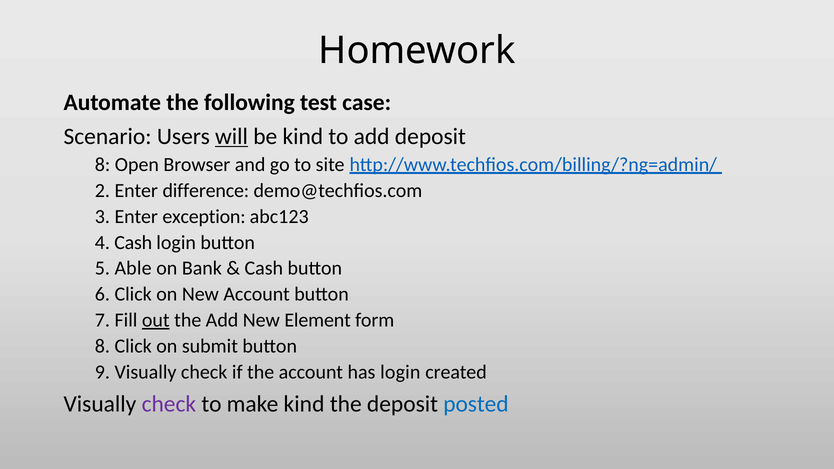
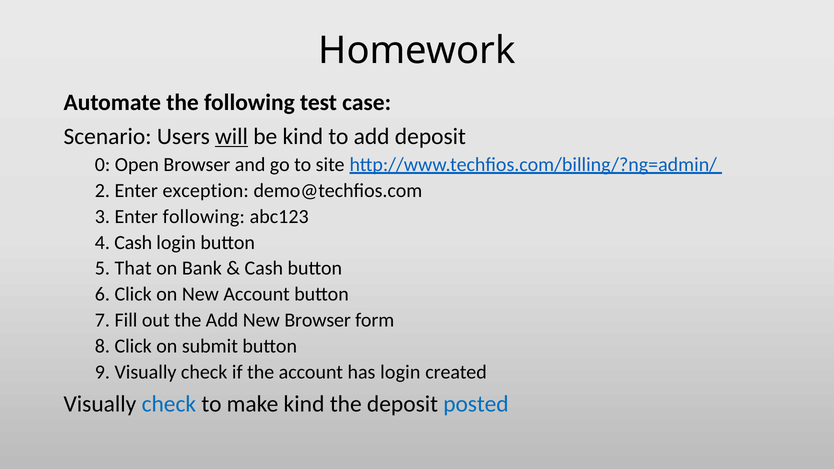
8 at (103, 165): 8 -> 0
difference: difference -> exception
Enter exception: exception -> following
Able: Able -> That
out underline: present -> none
New Element: Element -> Browser
check at (169, 404) colour: purple -> blue
